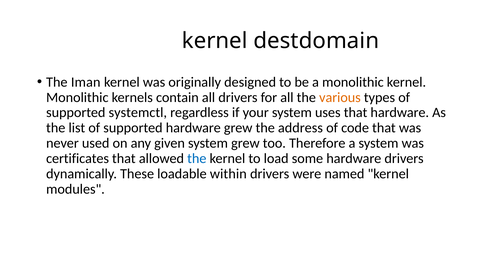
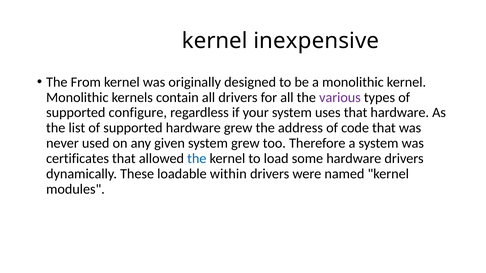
destdomain: destdomain -> inexpensive
Iman: Iman -> From
various colour: orange -> purple
systemctl: systemctl -> configure
